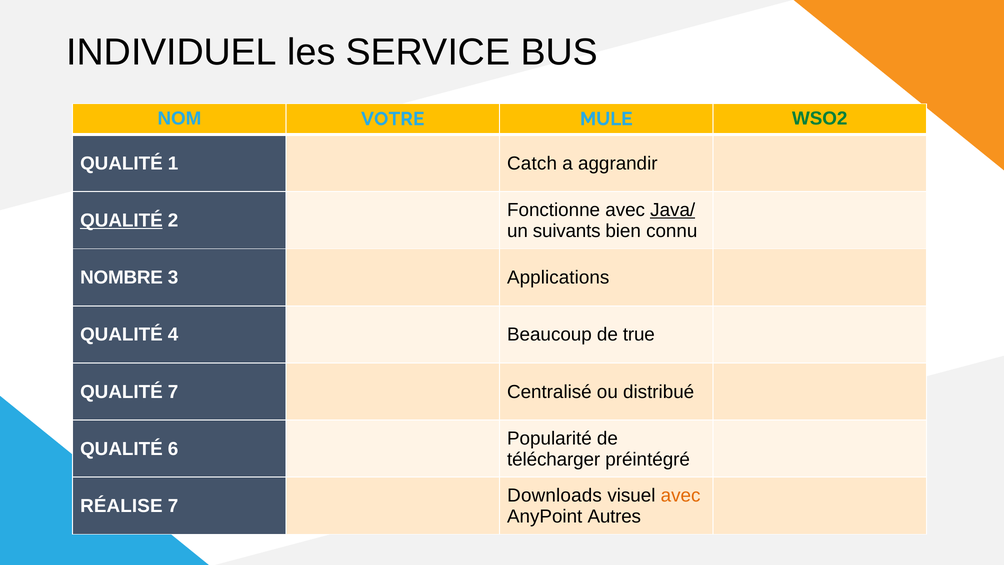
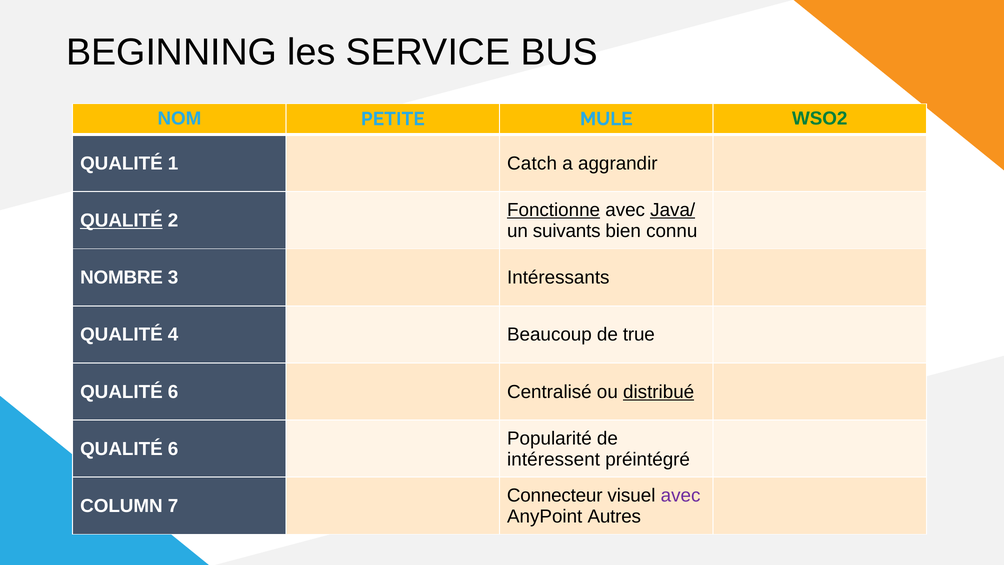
INDIVIDUEL: INDIVIDUEL -> BEGINNING
VOTRE: VOTRE -> PETITE
Fonctionne underline: none -> present
Applications: Applications -> Intéressants
7 at (173, 392): 7 -> 6
distribué underline: none -> present
télécharger: télécharger -> intéressent
Downloads: Downloads -> Connecteur
avec at (681, 495) colour: orange -> purple
RÉALISE: RÉALISE -> COLUMN
